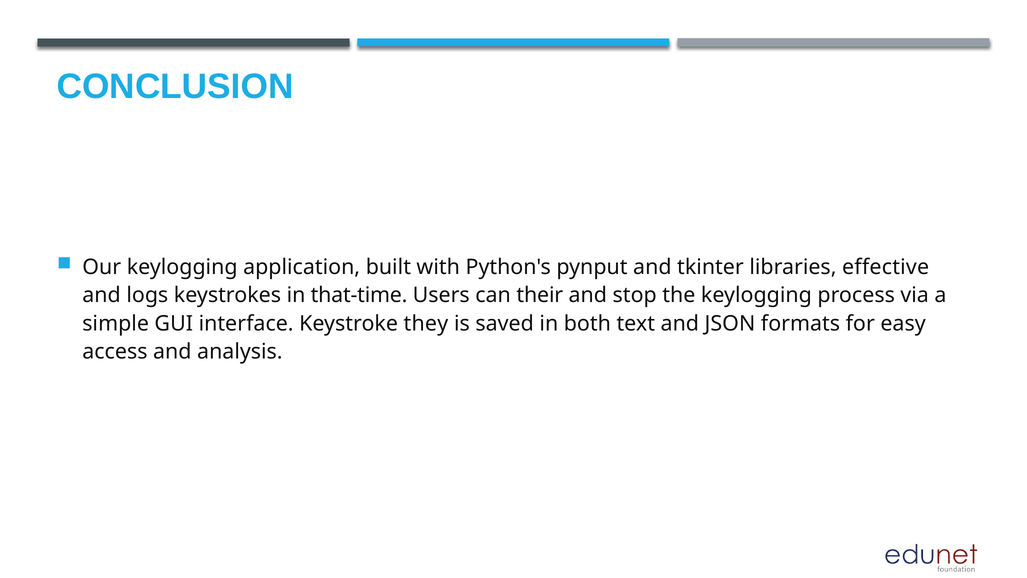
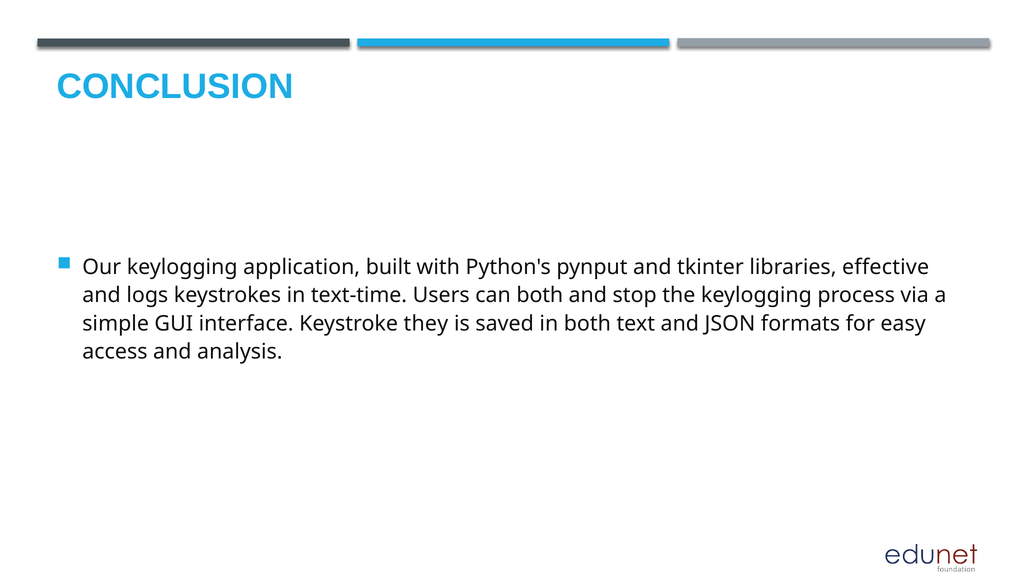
that-time: that-time -> text-time
can their: their -> both
